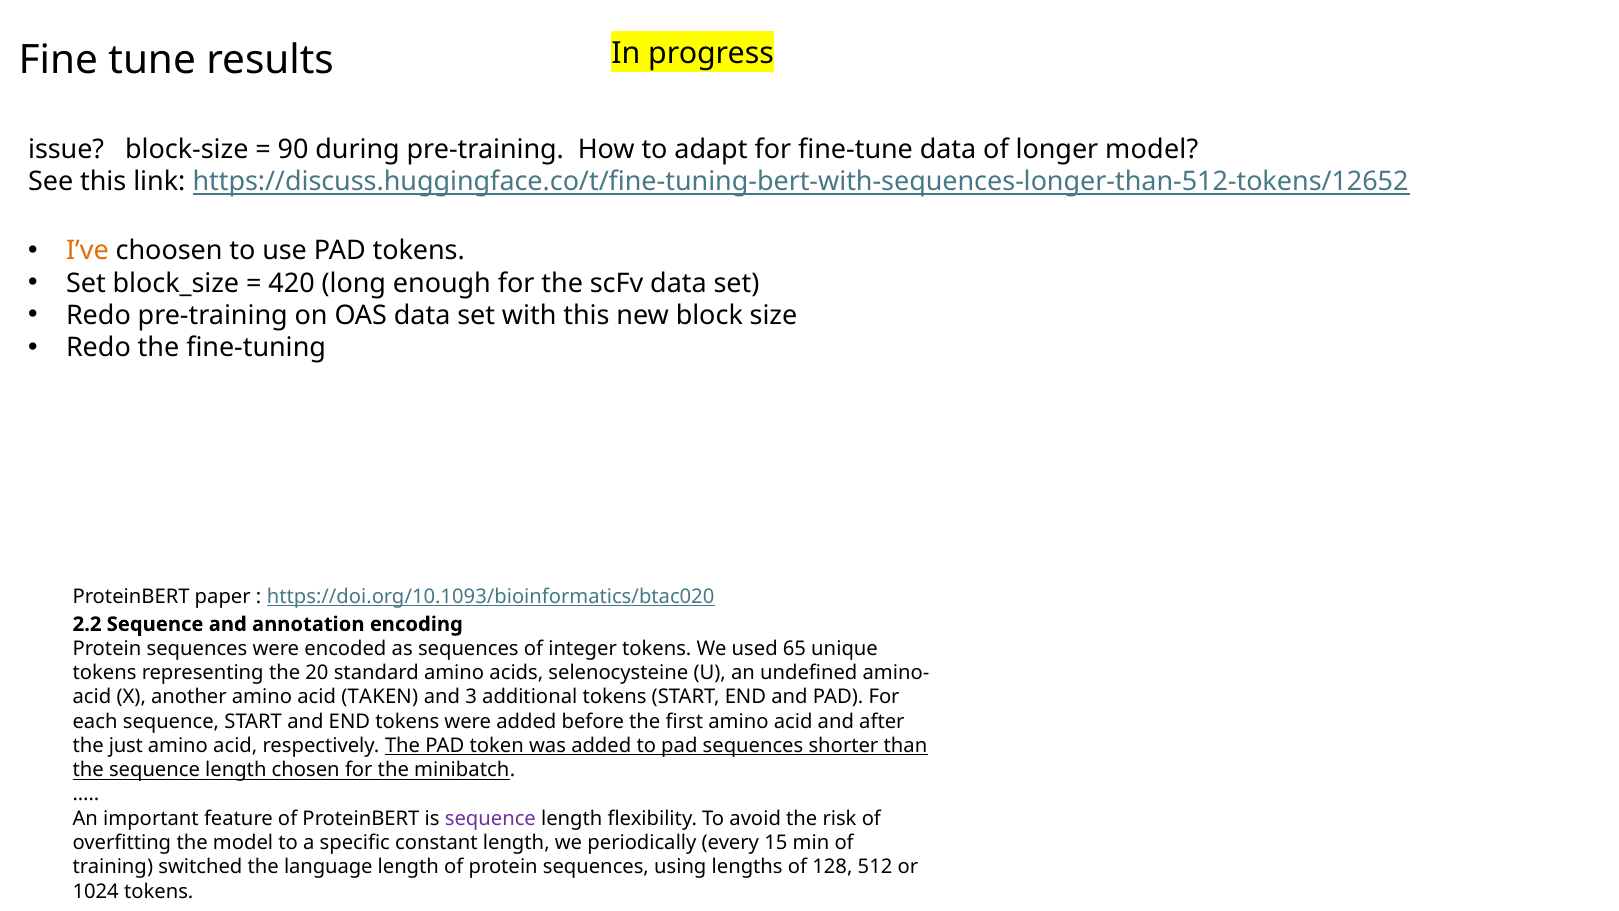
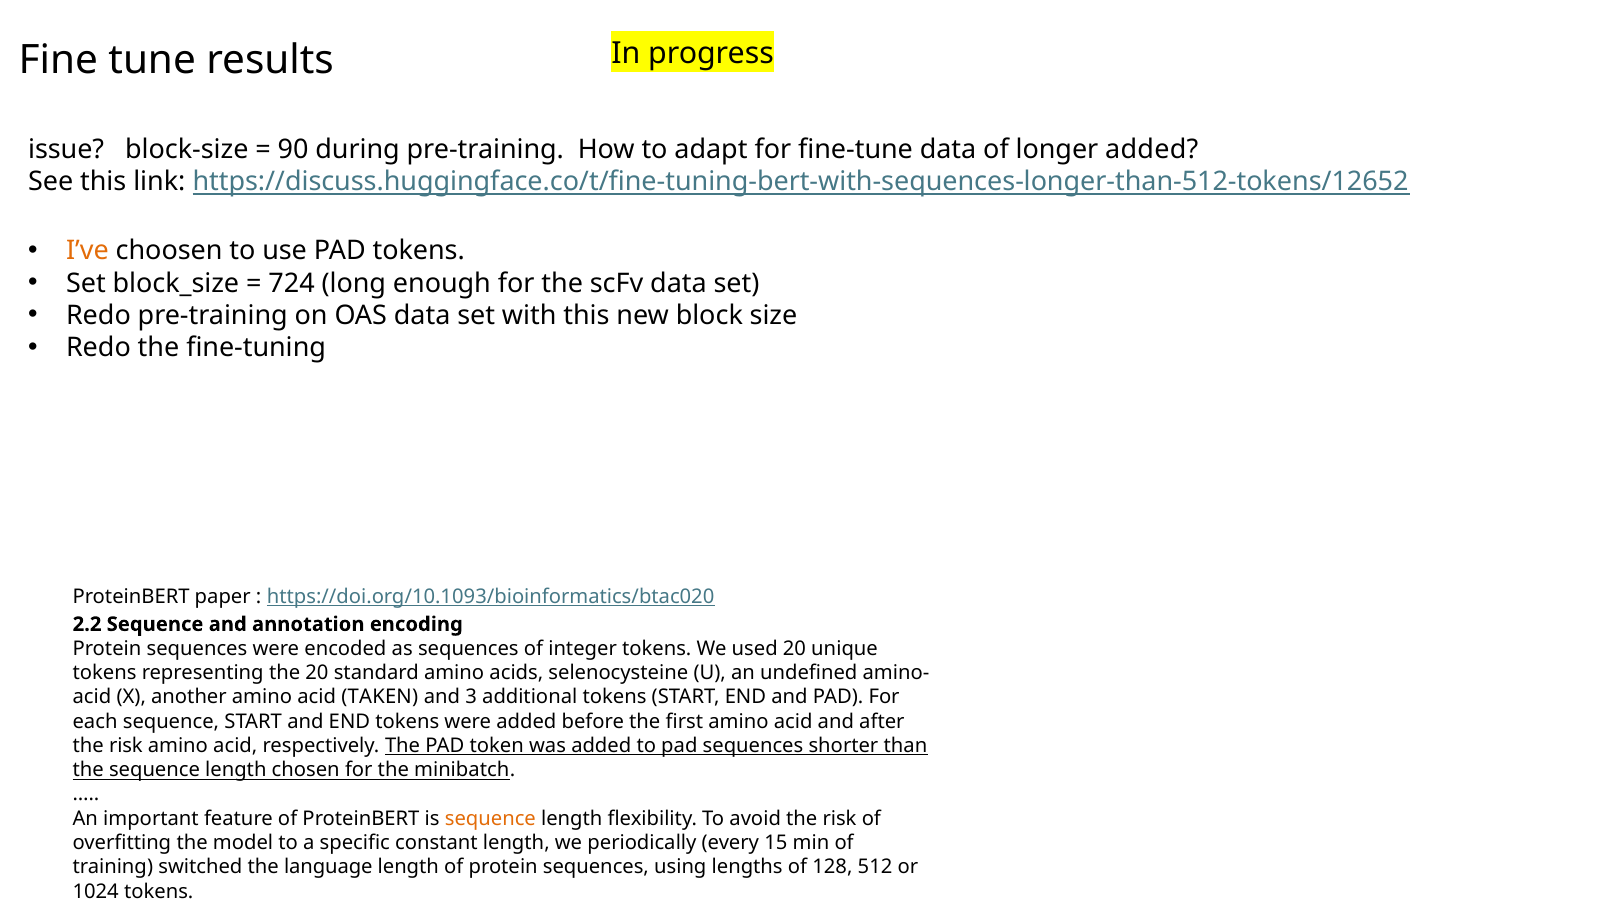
longer model: model -> added
420: 420 -> 724
used 65: 65 -> 20
just at (126, 745): just -> risk
sequence at (490, 818) colour: purple -> orange
